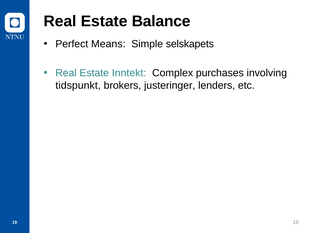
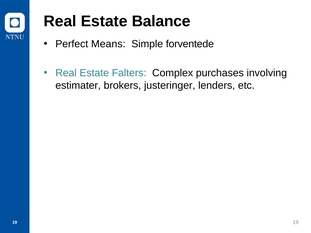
selskapets: selskapets -> forventede
Inntekt: Inntekt -> Falters
tidspunkt: tidspunkt -> estimater
